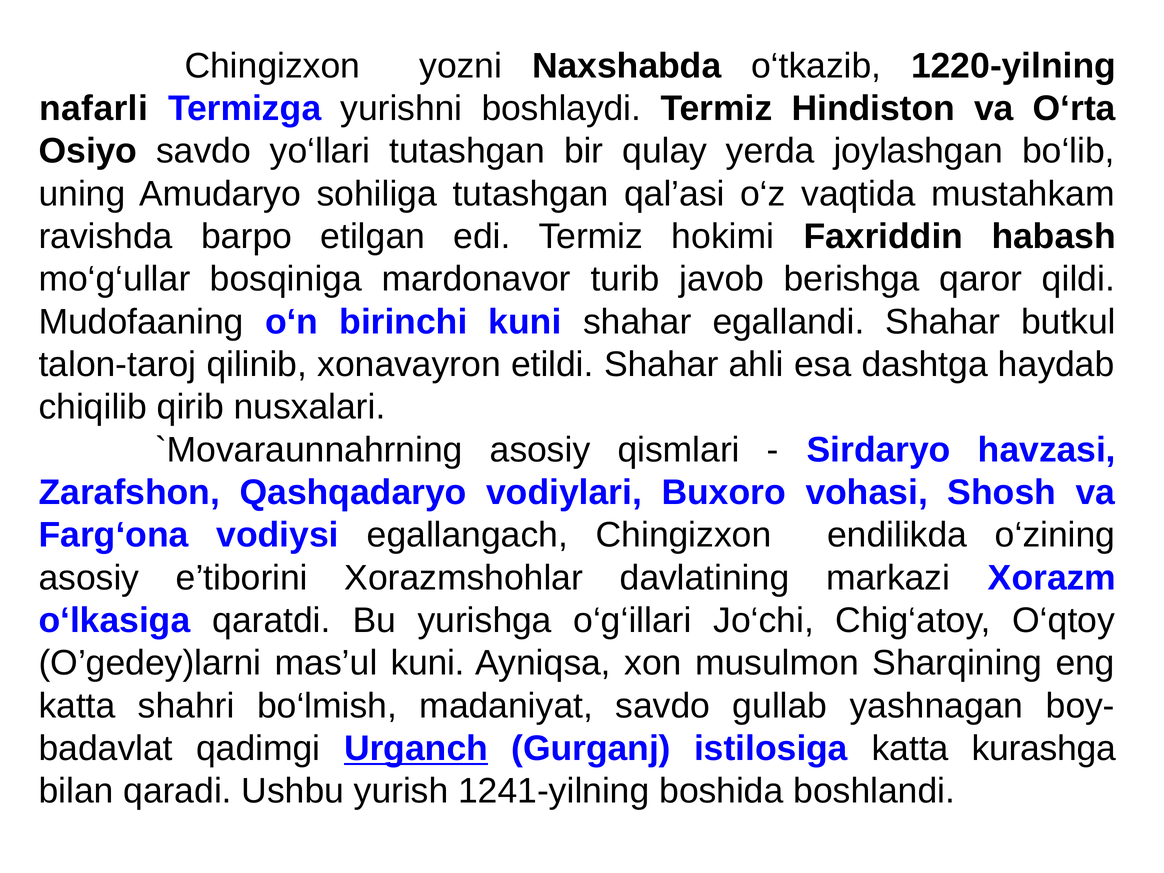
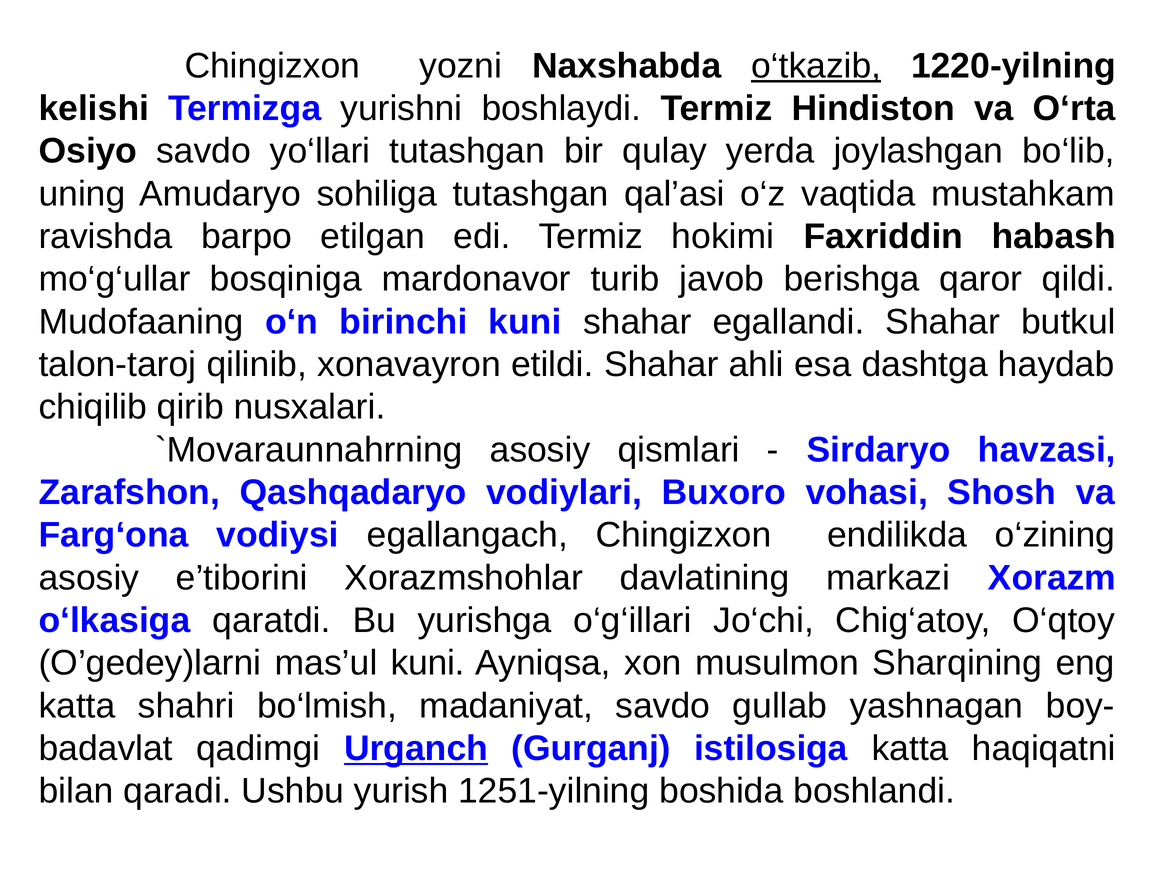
o‘tkazib underline: none -> present
nafarli: nafarli -> kelishi
kurashga: kurashga -> haqiqatni
1241-yilning: 1241-yilning -> 1251-yilning
